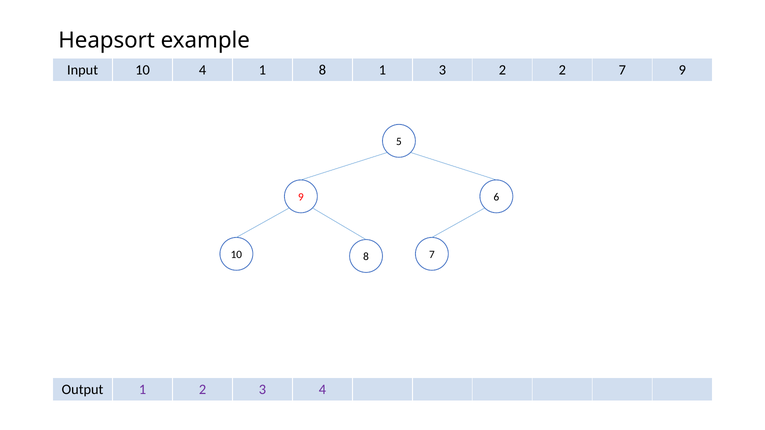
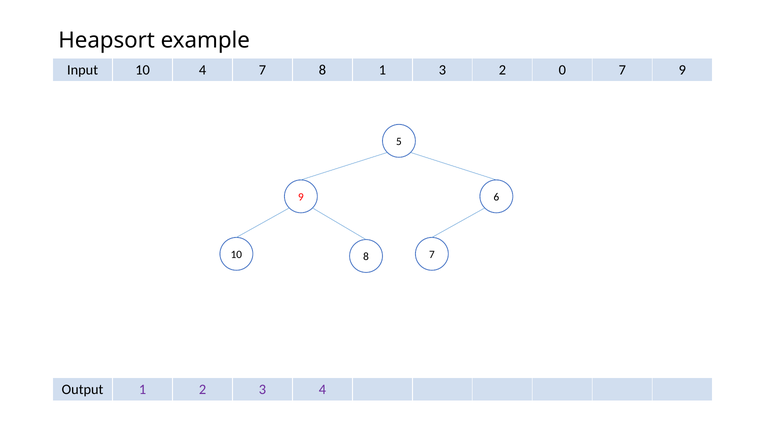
4 1: 1 -> 7
2 2: 2 -> 0
